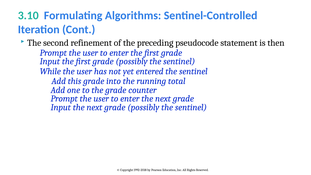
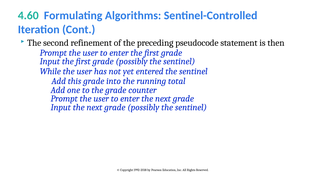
3.10: 3.10 -> 4.60
